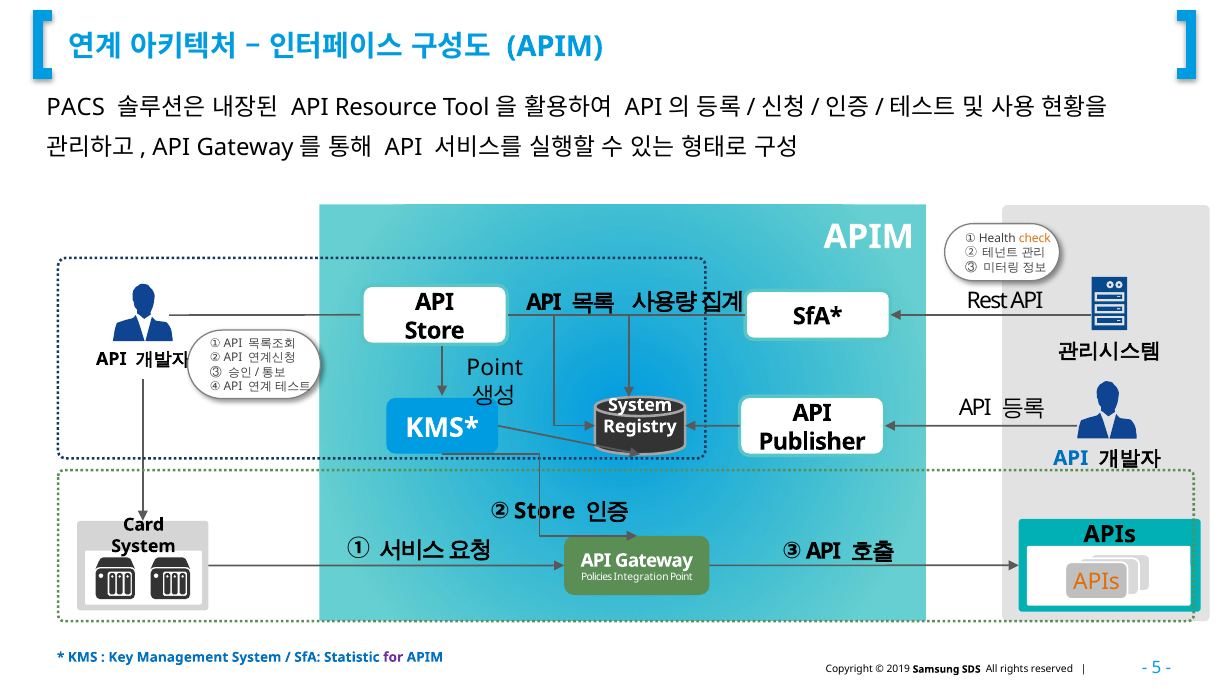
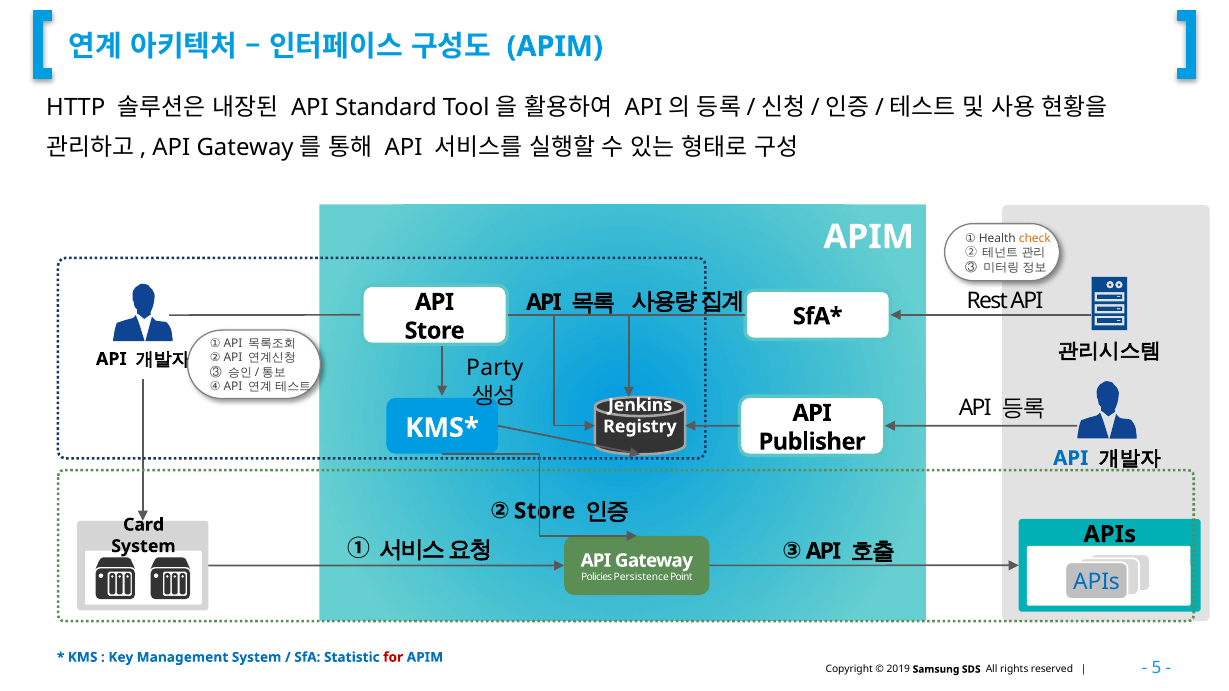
PACS: PACS -> HTTP
Resource: Resource -> Standard
Point at (495, 368): Point -> Party
System at (640, 405): System -> Jenkins
Integration: Integration -> Persistence
APIs at (1097, 582) colour: orange -> blue
for colour: purple -> red
